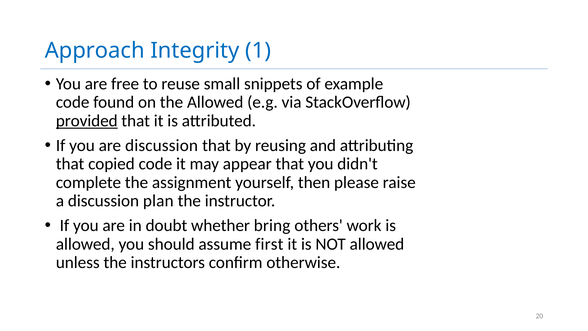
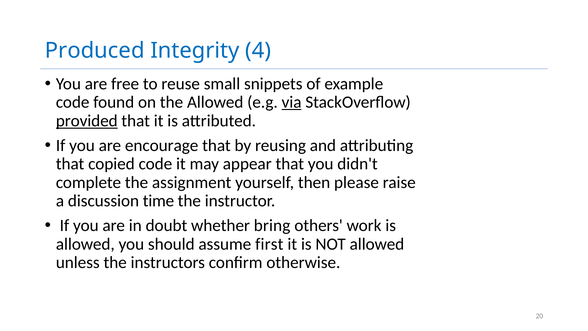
Approach: Approach -> Produced
1: 1 -> 4
via underline: none -> present
are discussion: discussion -> encourage
plan: plan -> time
